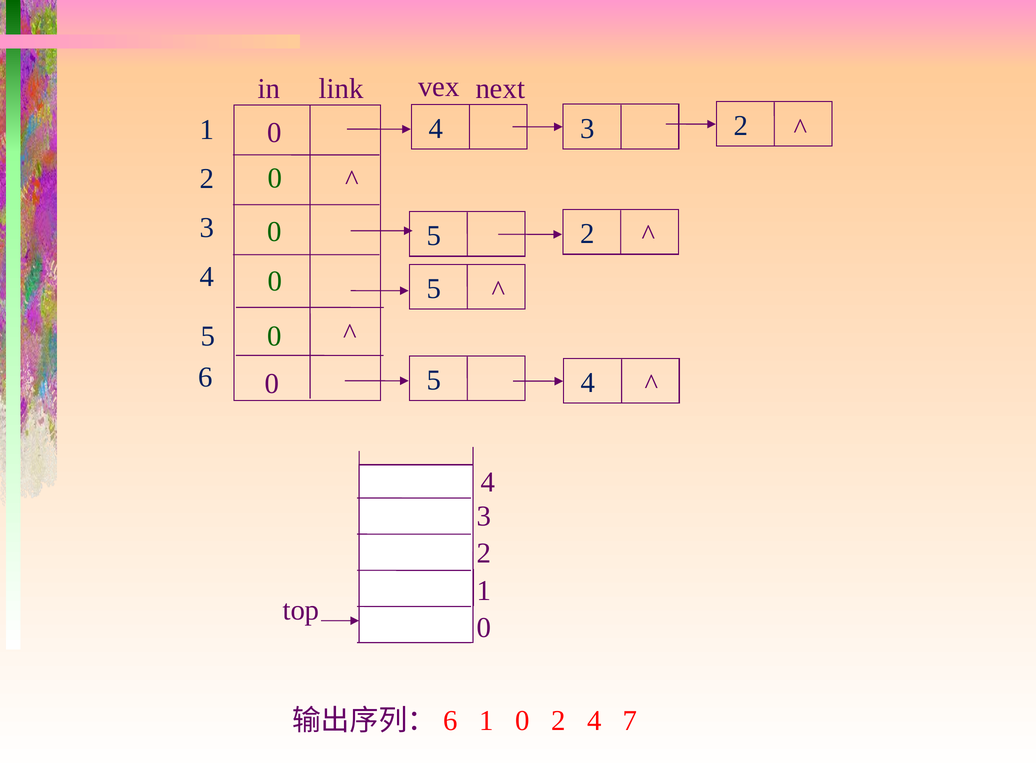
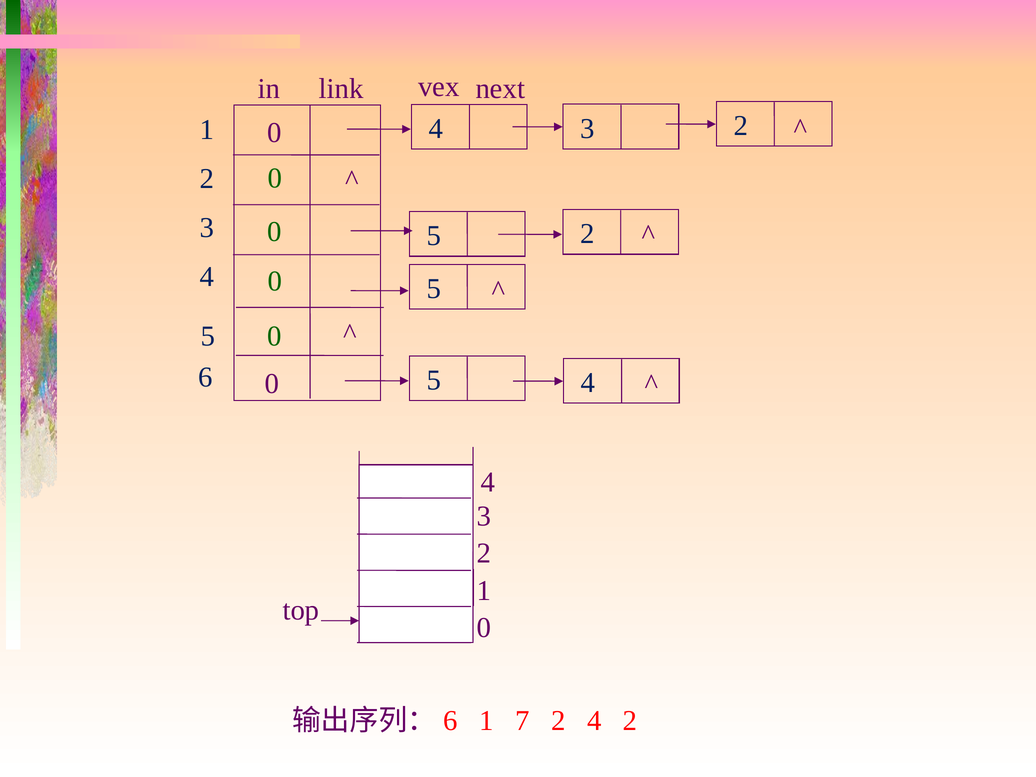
0 at (522, 721): 0 -> 7
4 7: 7 -> 2
